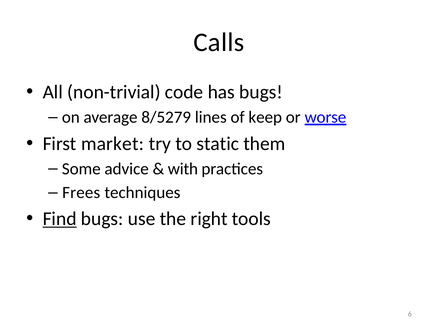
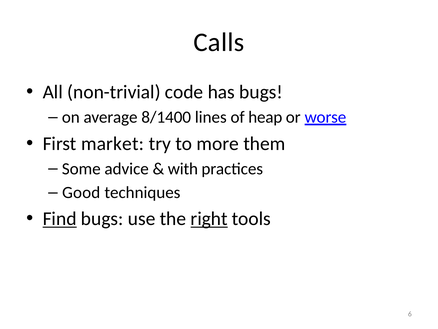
8/5279: 8/5279 -> 8/1400
keep: keep -> heap
static: static -> more
Frees: Frees -> Good
right underline: none -> present
